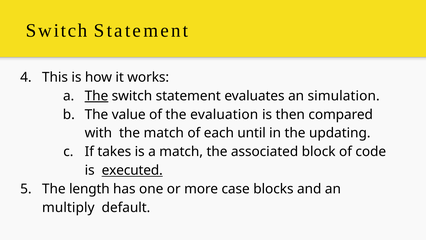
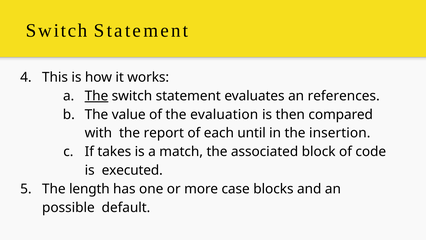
simulation: simulation -> references
the match: match -> report
updating: updating -> insertion
executed underline: present -> none
multiply: multiply -> possible
